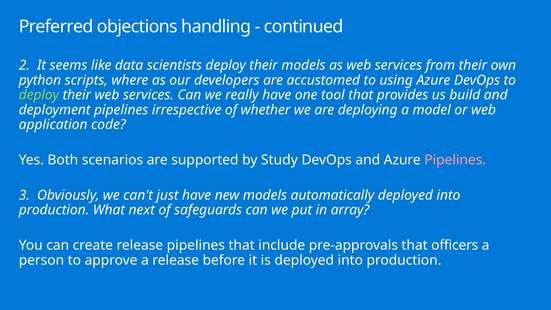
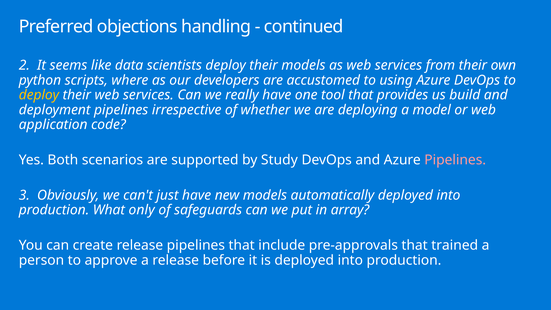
deploy at (39, 95) colour: light green -> yellow
next: next -> only
officers: officers -> trained
